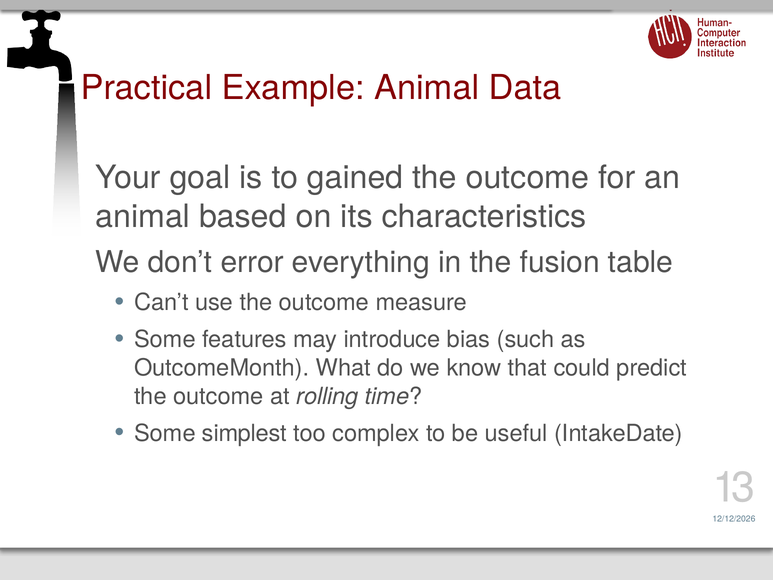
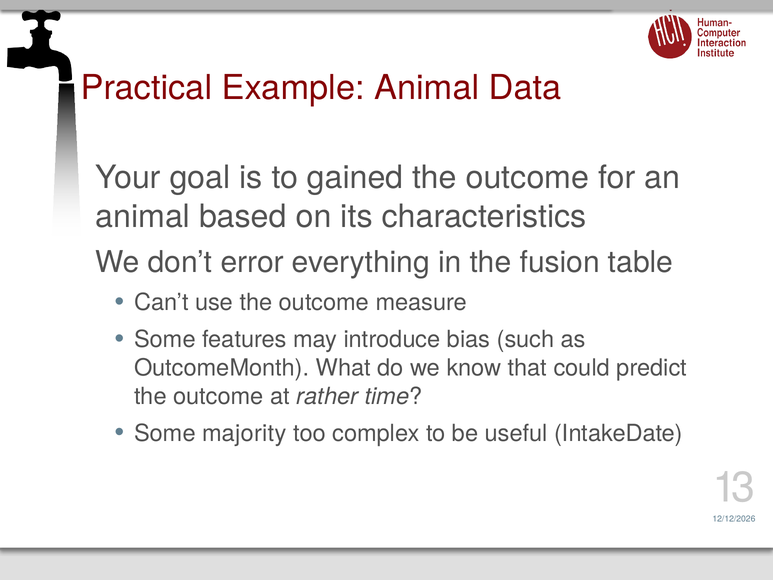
rolling: rolling -> rather
simplest: simplest -> majority
